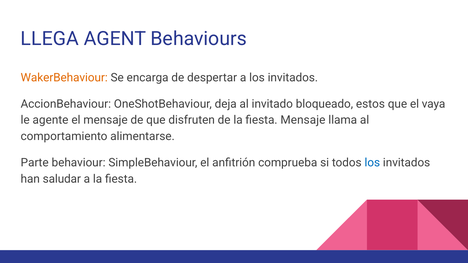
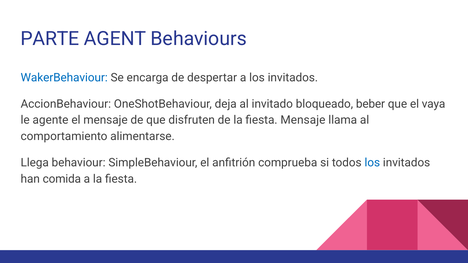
LLEGA: LLEGA -> PARTE
WakerBehaviour colour: orange -> blue
estos: estos -> beber
Parte: Parte -> Llega
saludar: saludar -> comida
